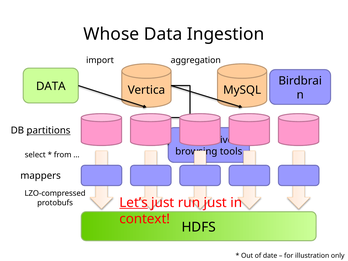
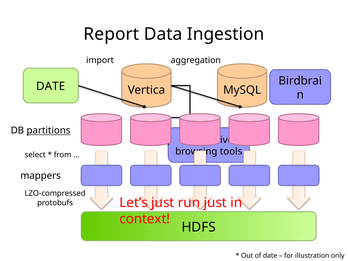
Whose: Whose -> Report
DATA at (51, 86): DATA -> DATE
Let’s underline: present -> none
